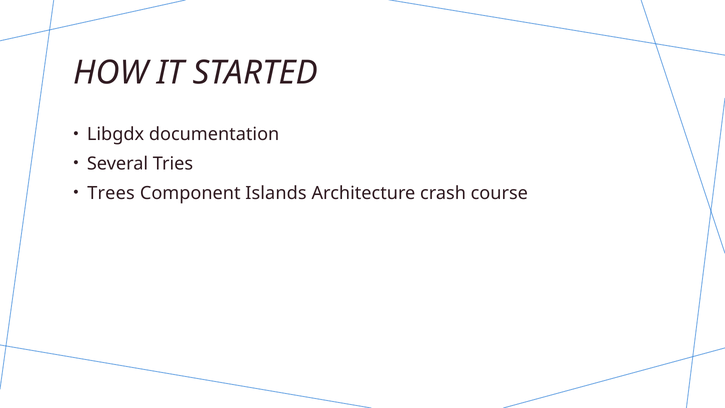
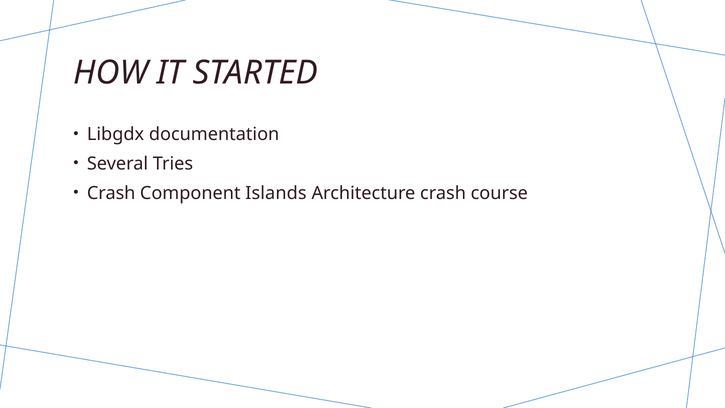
Trees at (111, 193): Trees -> Crash
